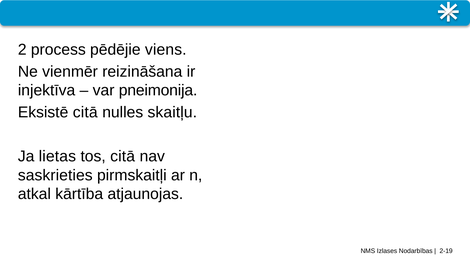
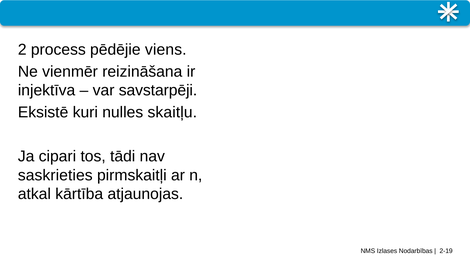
pneimonija: pneimonija -> savstarpēji
Eksistē citā: citā -> kuri
lietas: lietas -> cipari
tos citā: citā -> tādi
